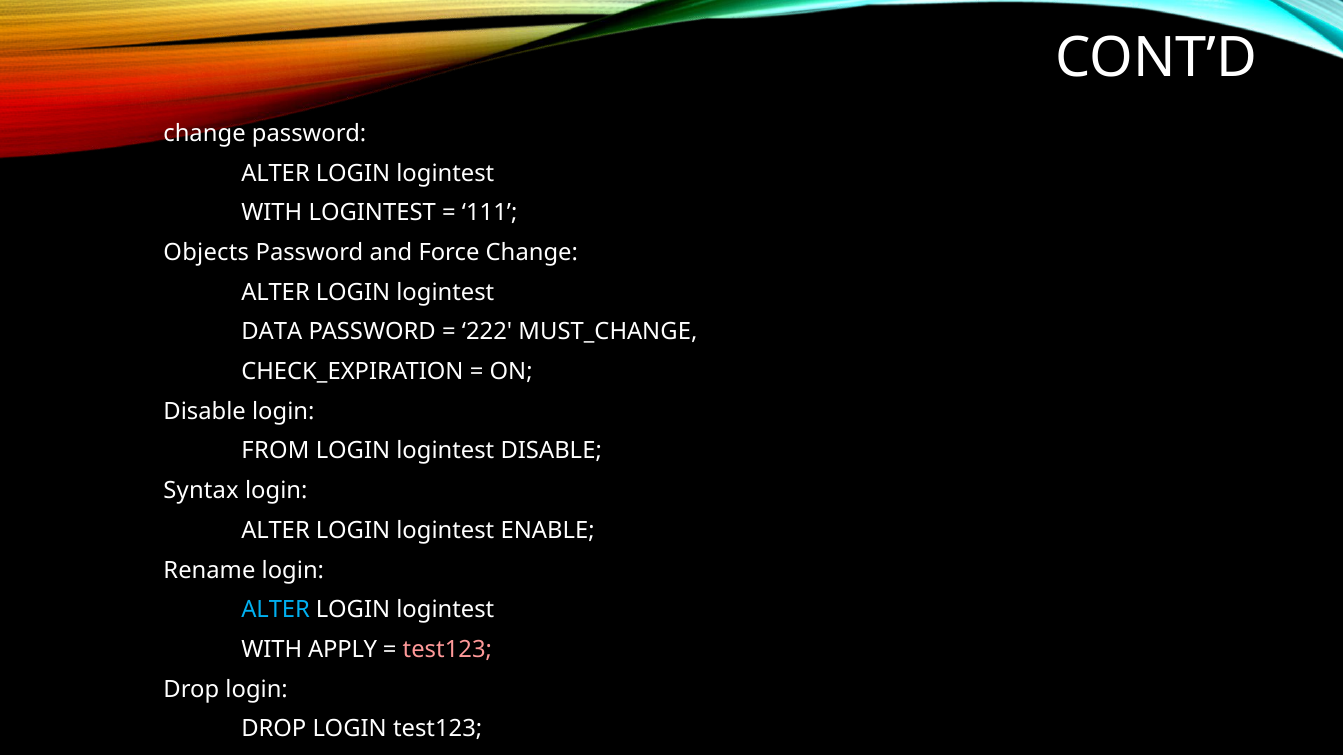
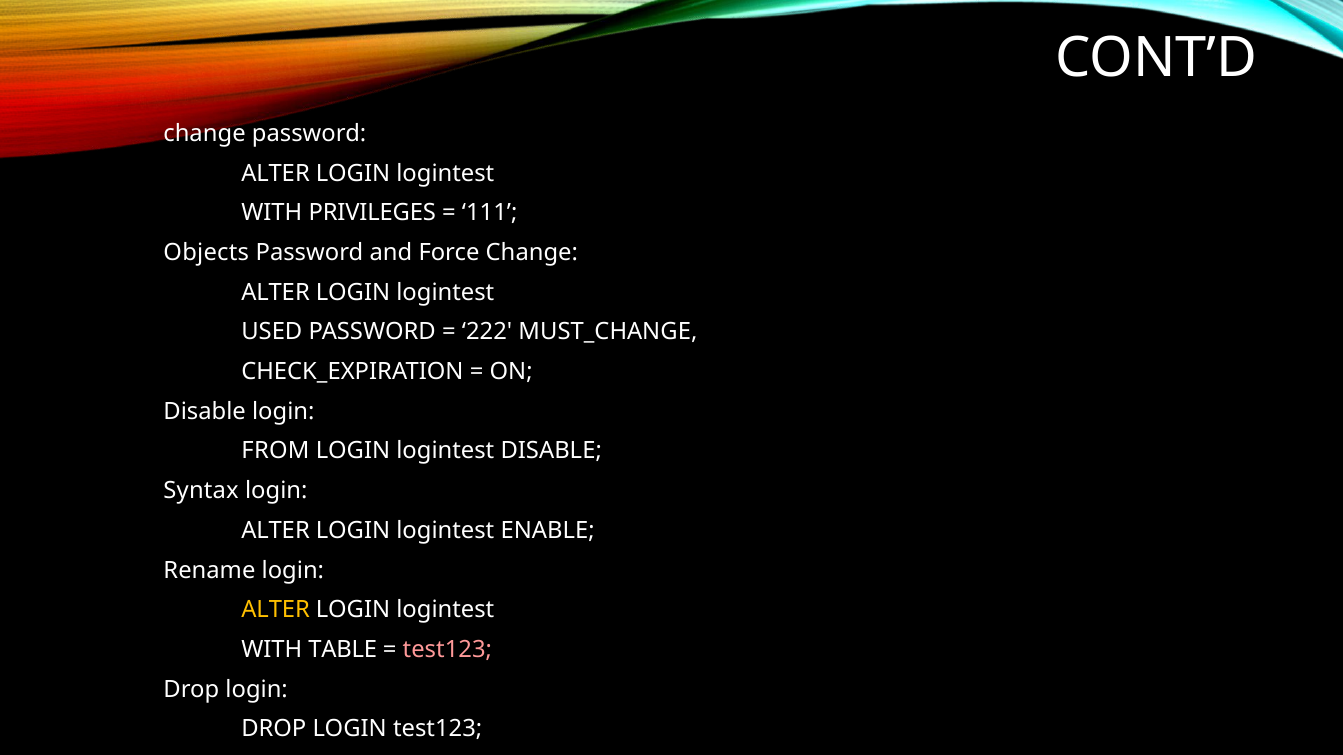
WITH LOGINTEST: LOGINTEST -> PRIVILEGES
DATA: DATA -> USED
ALTER at (276, 610) colour: light blue -> yellow
APPLY: APPLY -> TABLE
